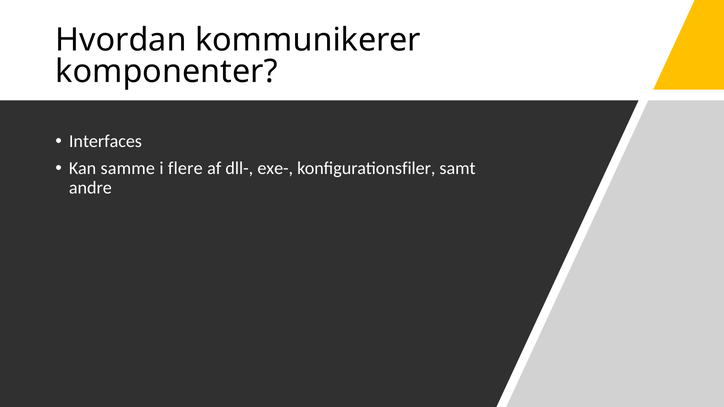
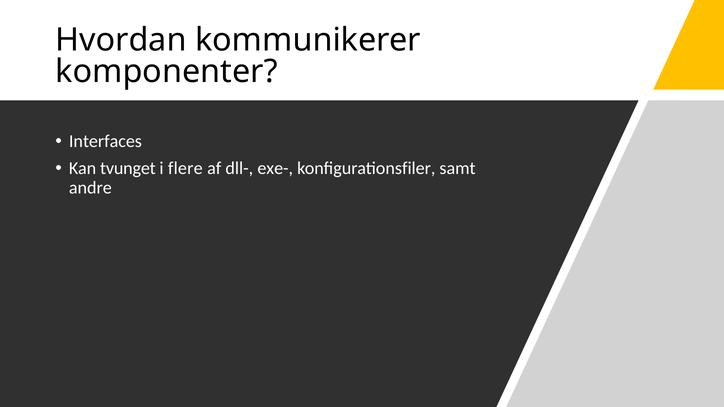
samme: samme -> tvunget
